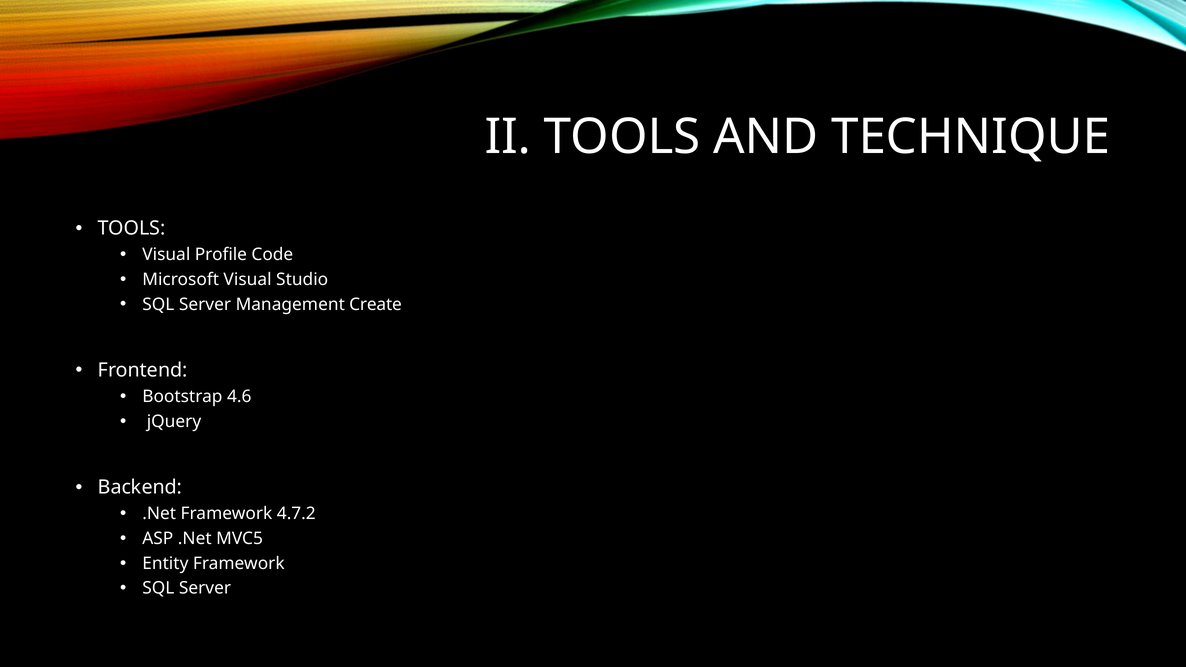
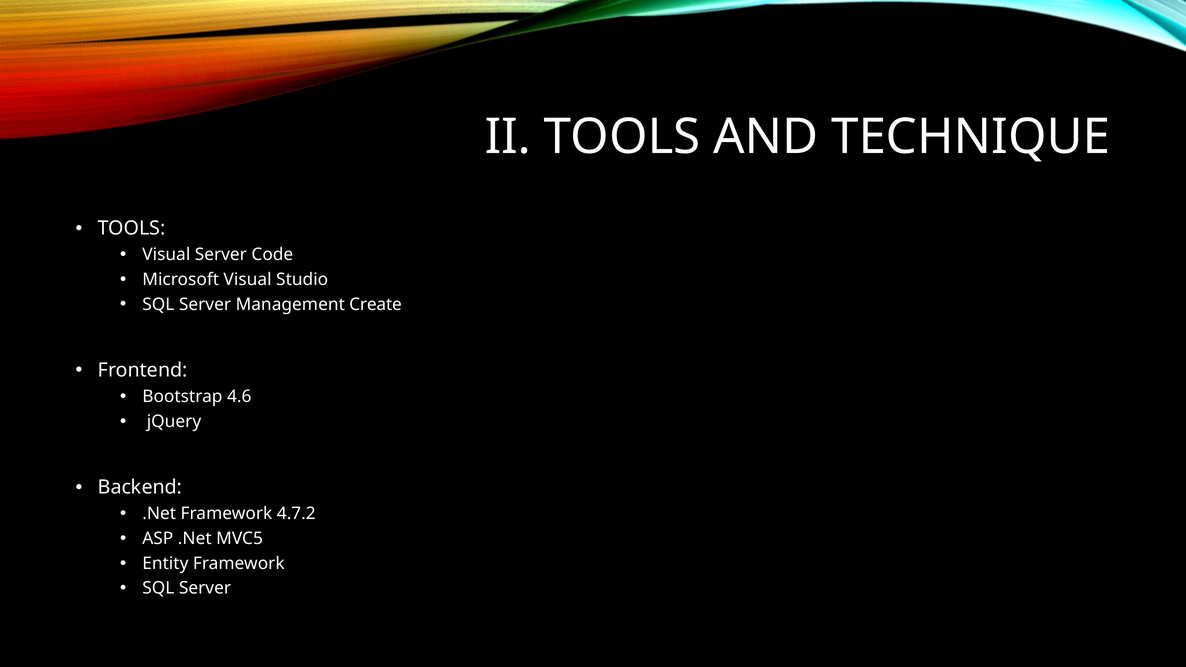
Visual Profile: Profile -> Server
